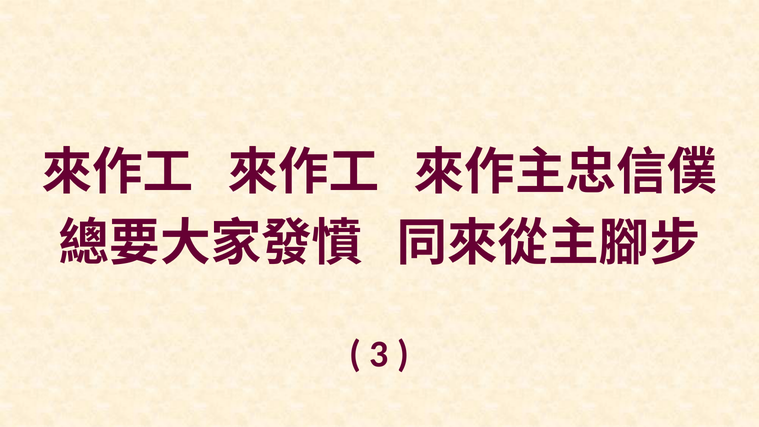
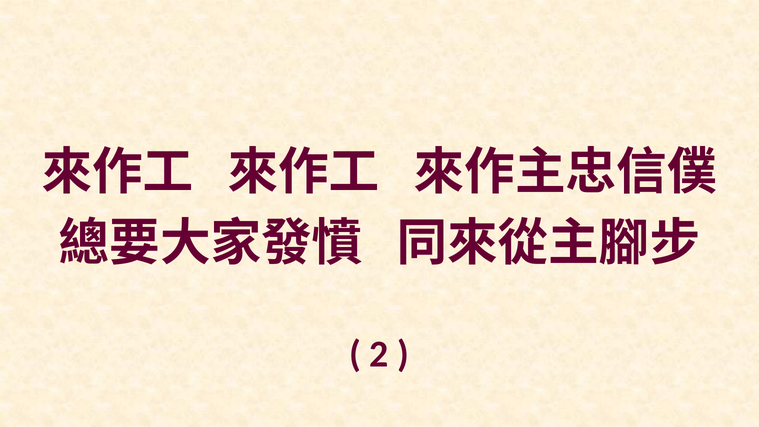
3: 3 -> 2
